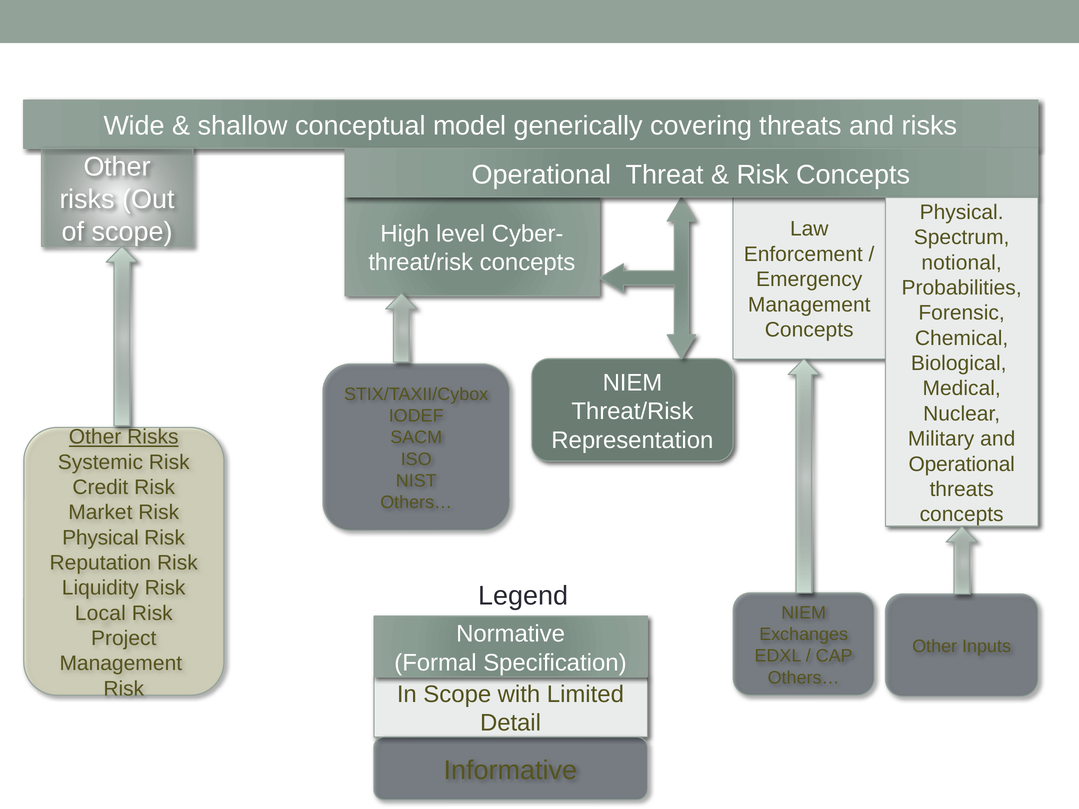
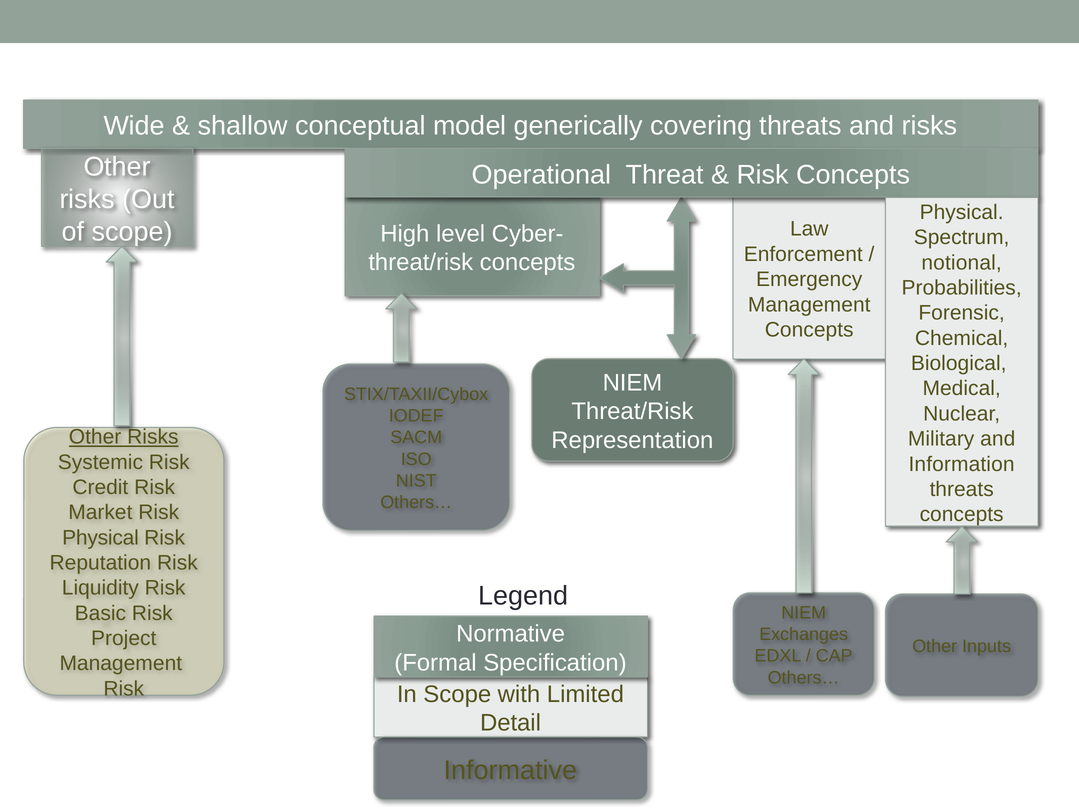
Operational at (962, 464): Operational -> Information
Local: Local -> Basic
